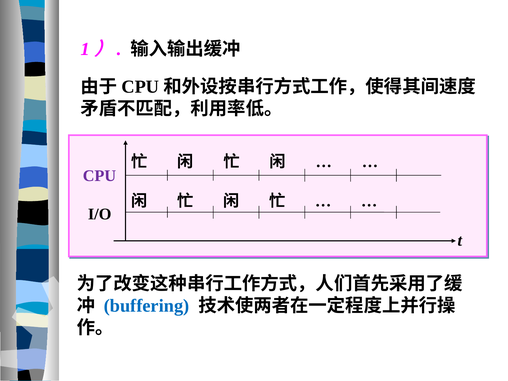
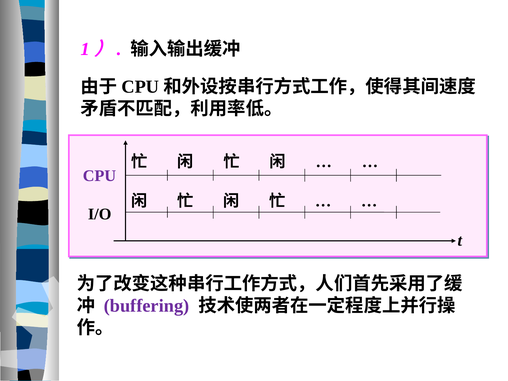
buffering colour: blue -> purple
